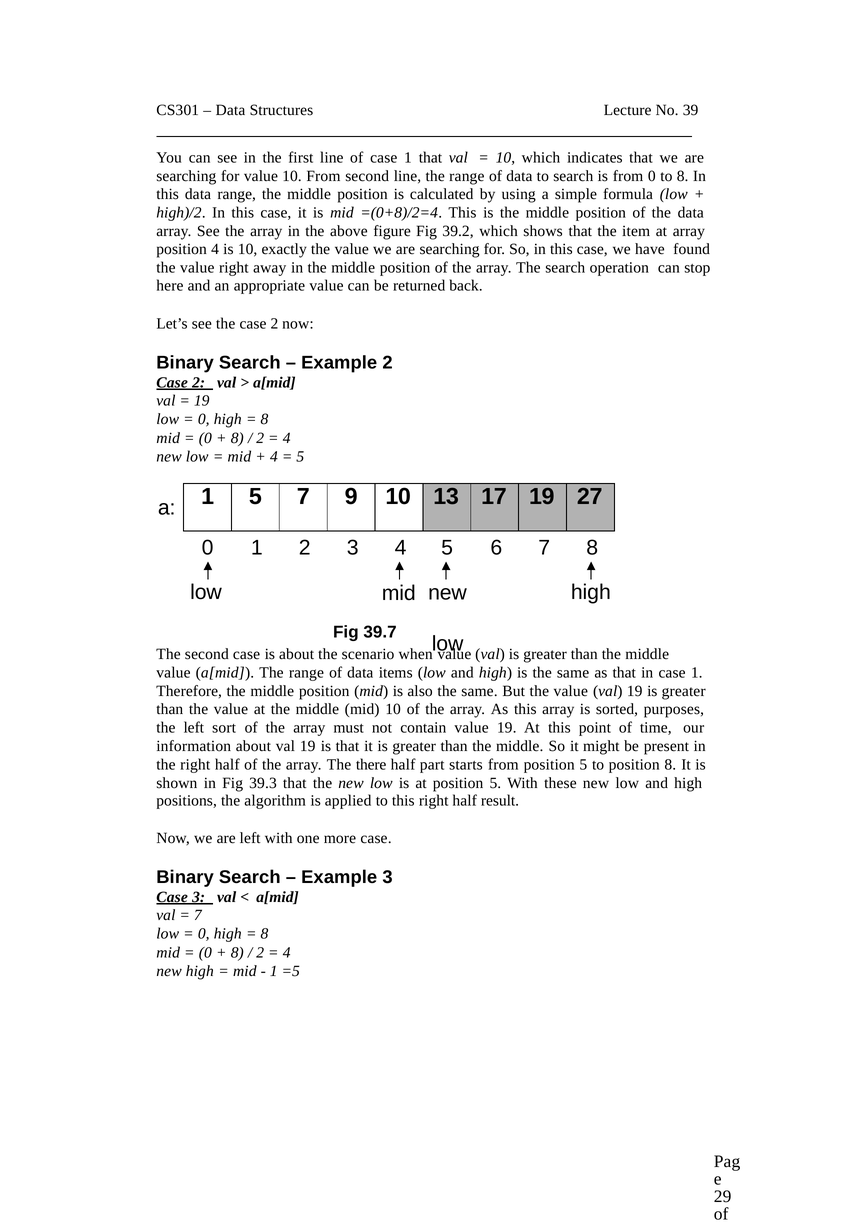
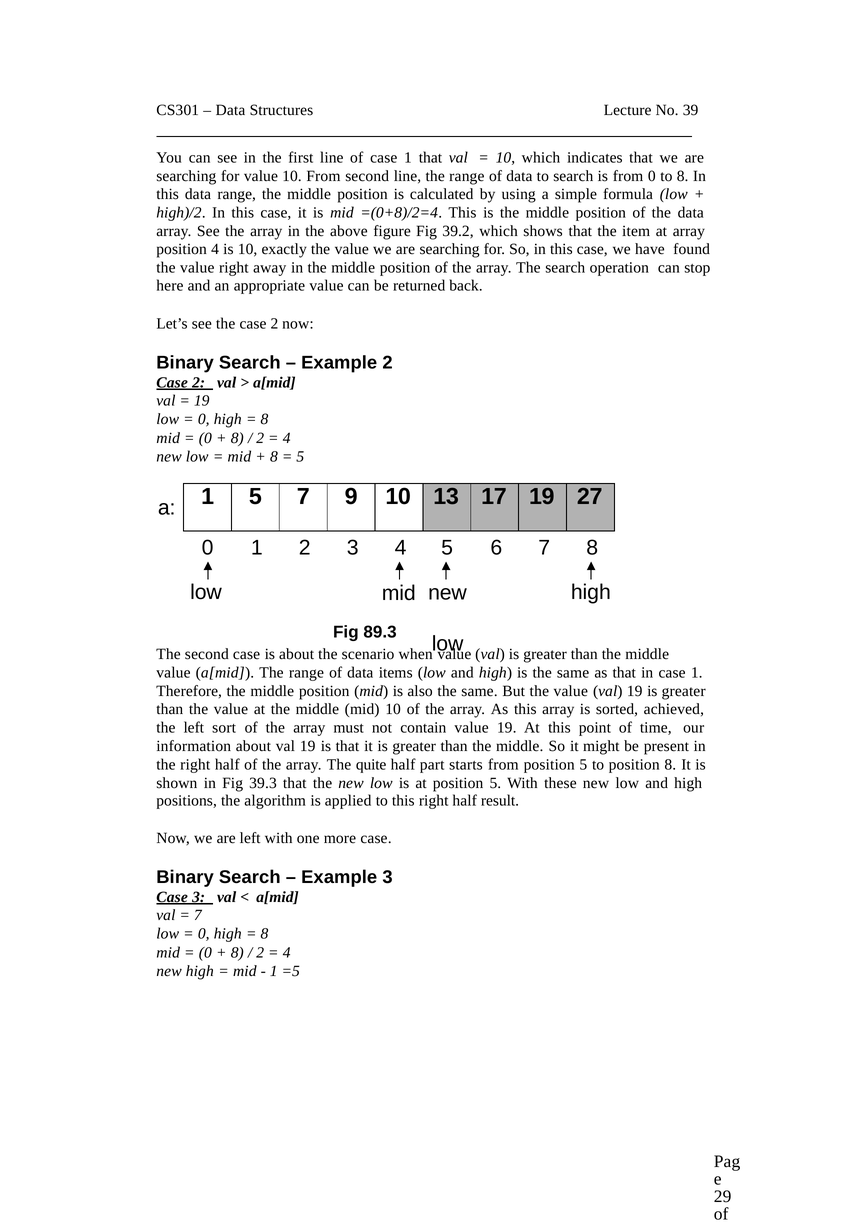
4 at (274, 457): 4 -> 8
39.7: 39.7 -> 89.3
purposes: purposes -> achieved
there: there -> quite
